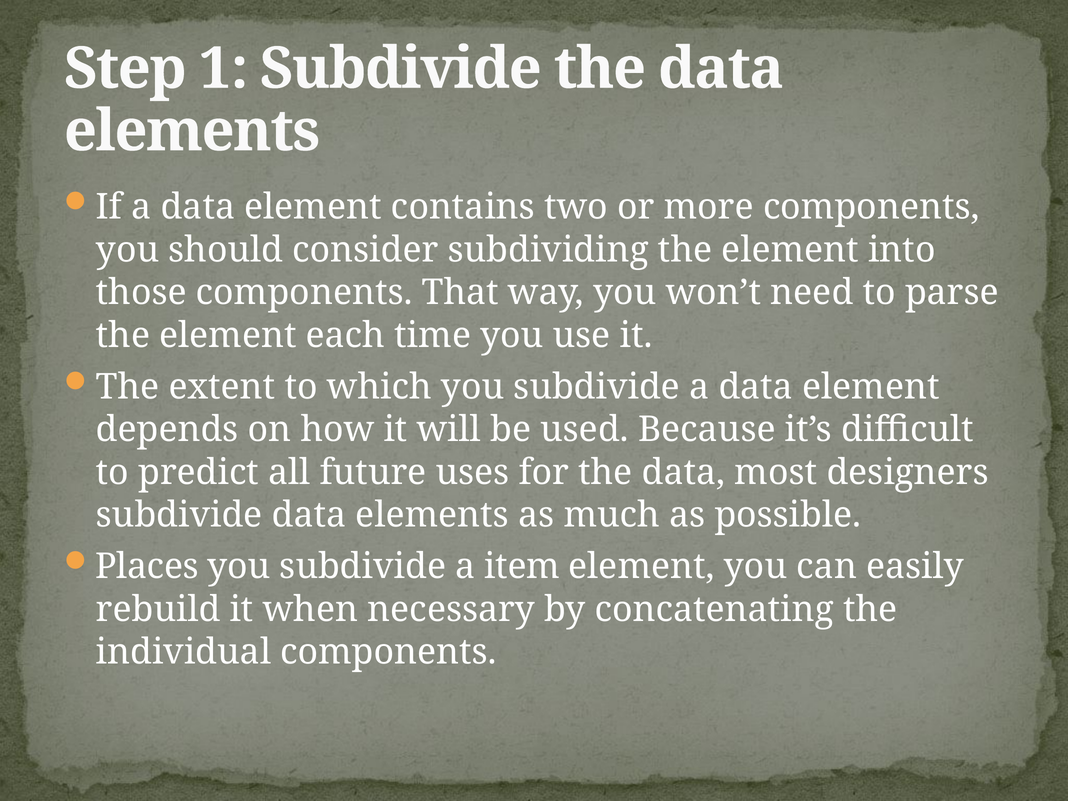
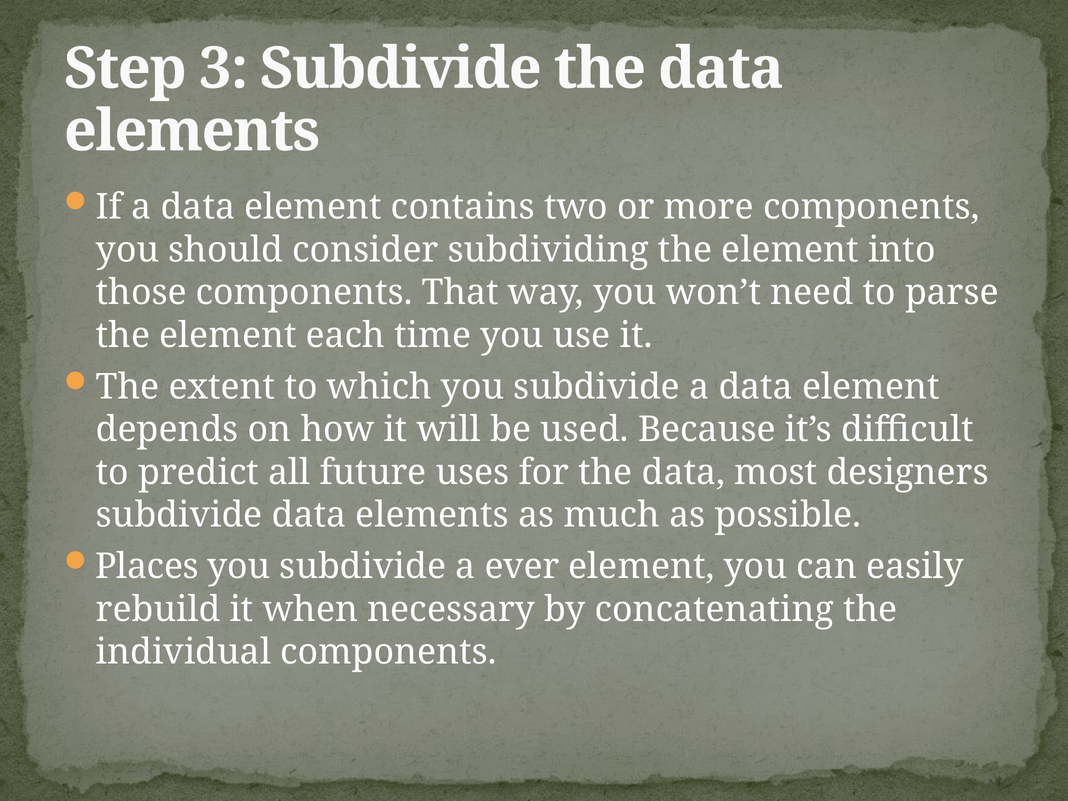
1: 1 -> 3
item: item -> ever
